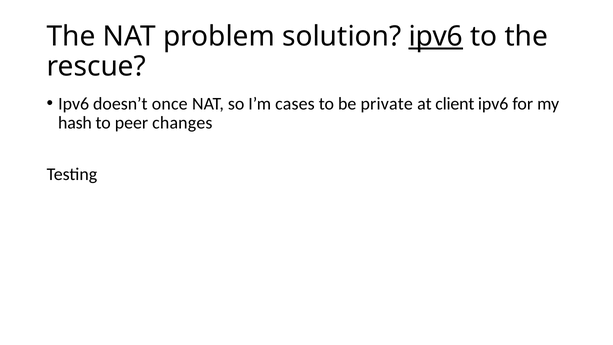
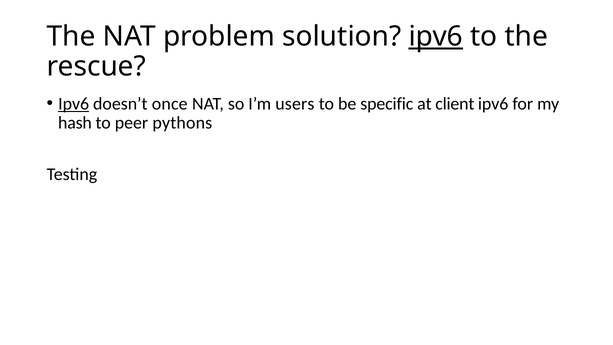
Ipv6 at (74, 104) underline: none -> present
cases: cases -> users
private: private -> specific
changes: changes -> pythons
